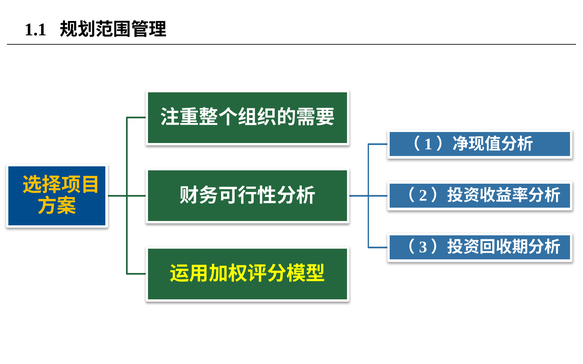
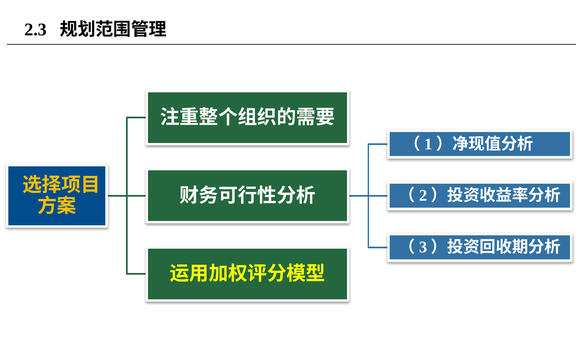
1.1: 1.1 -> 2.3
